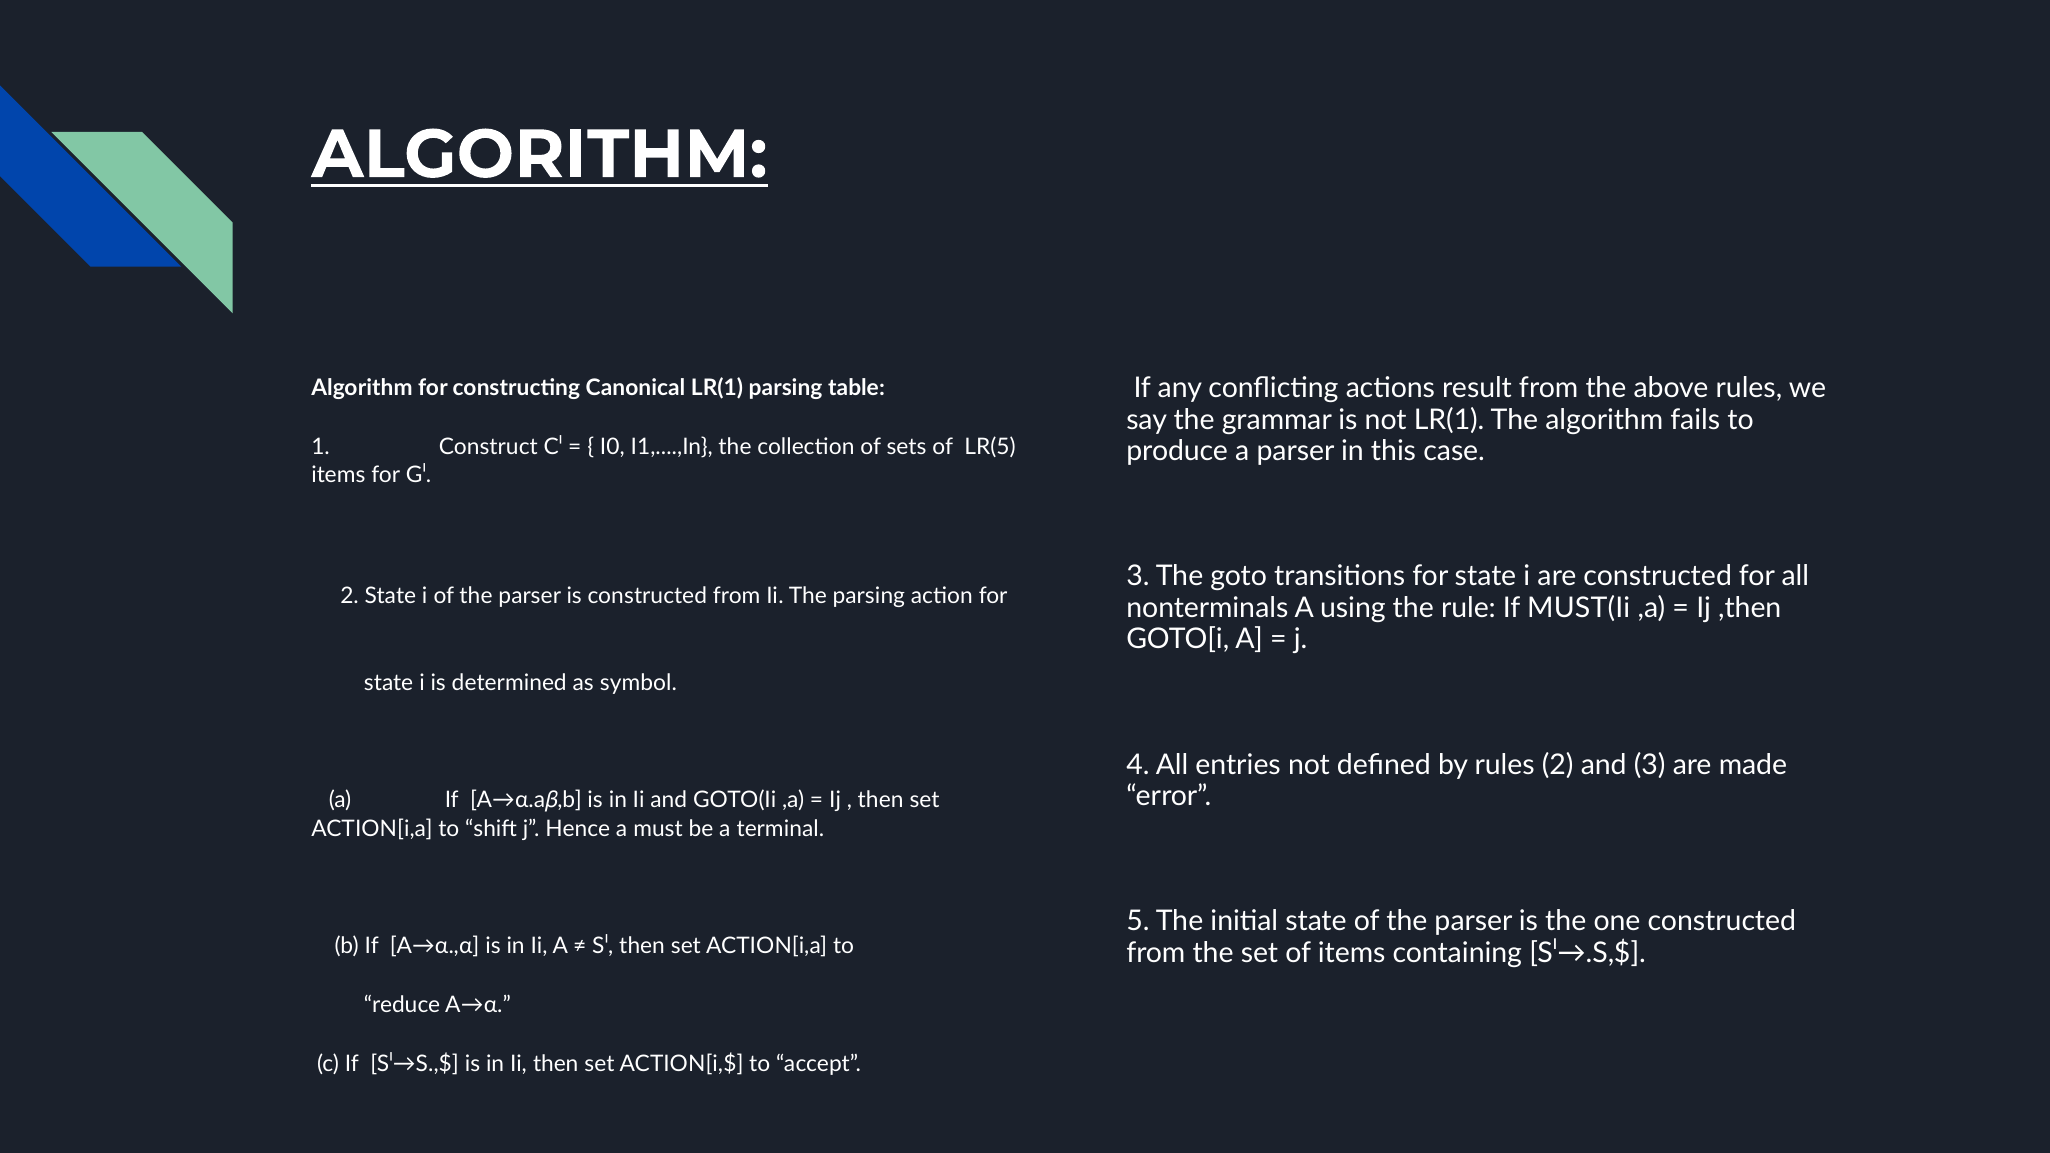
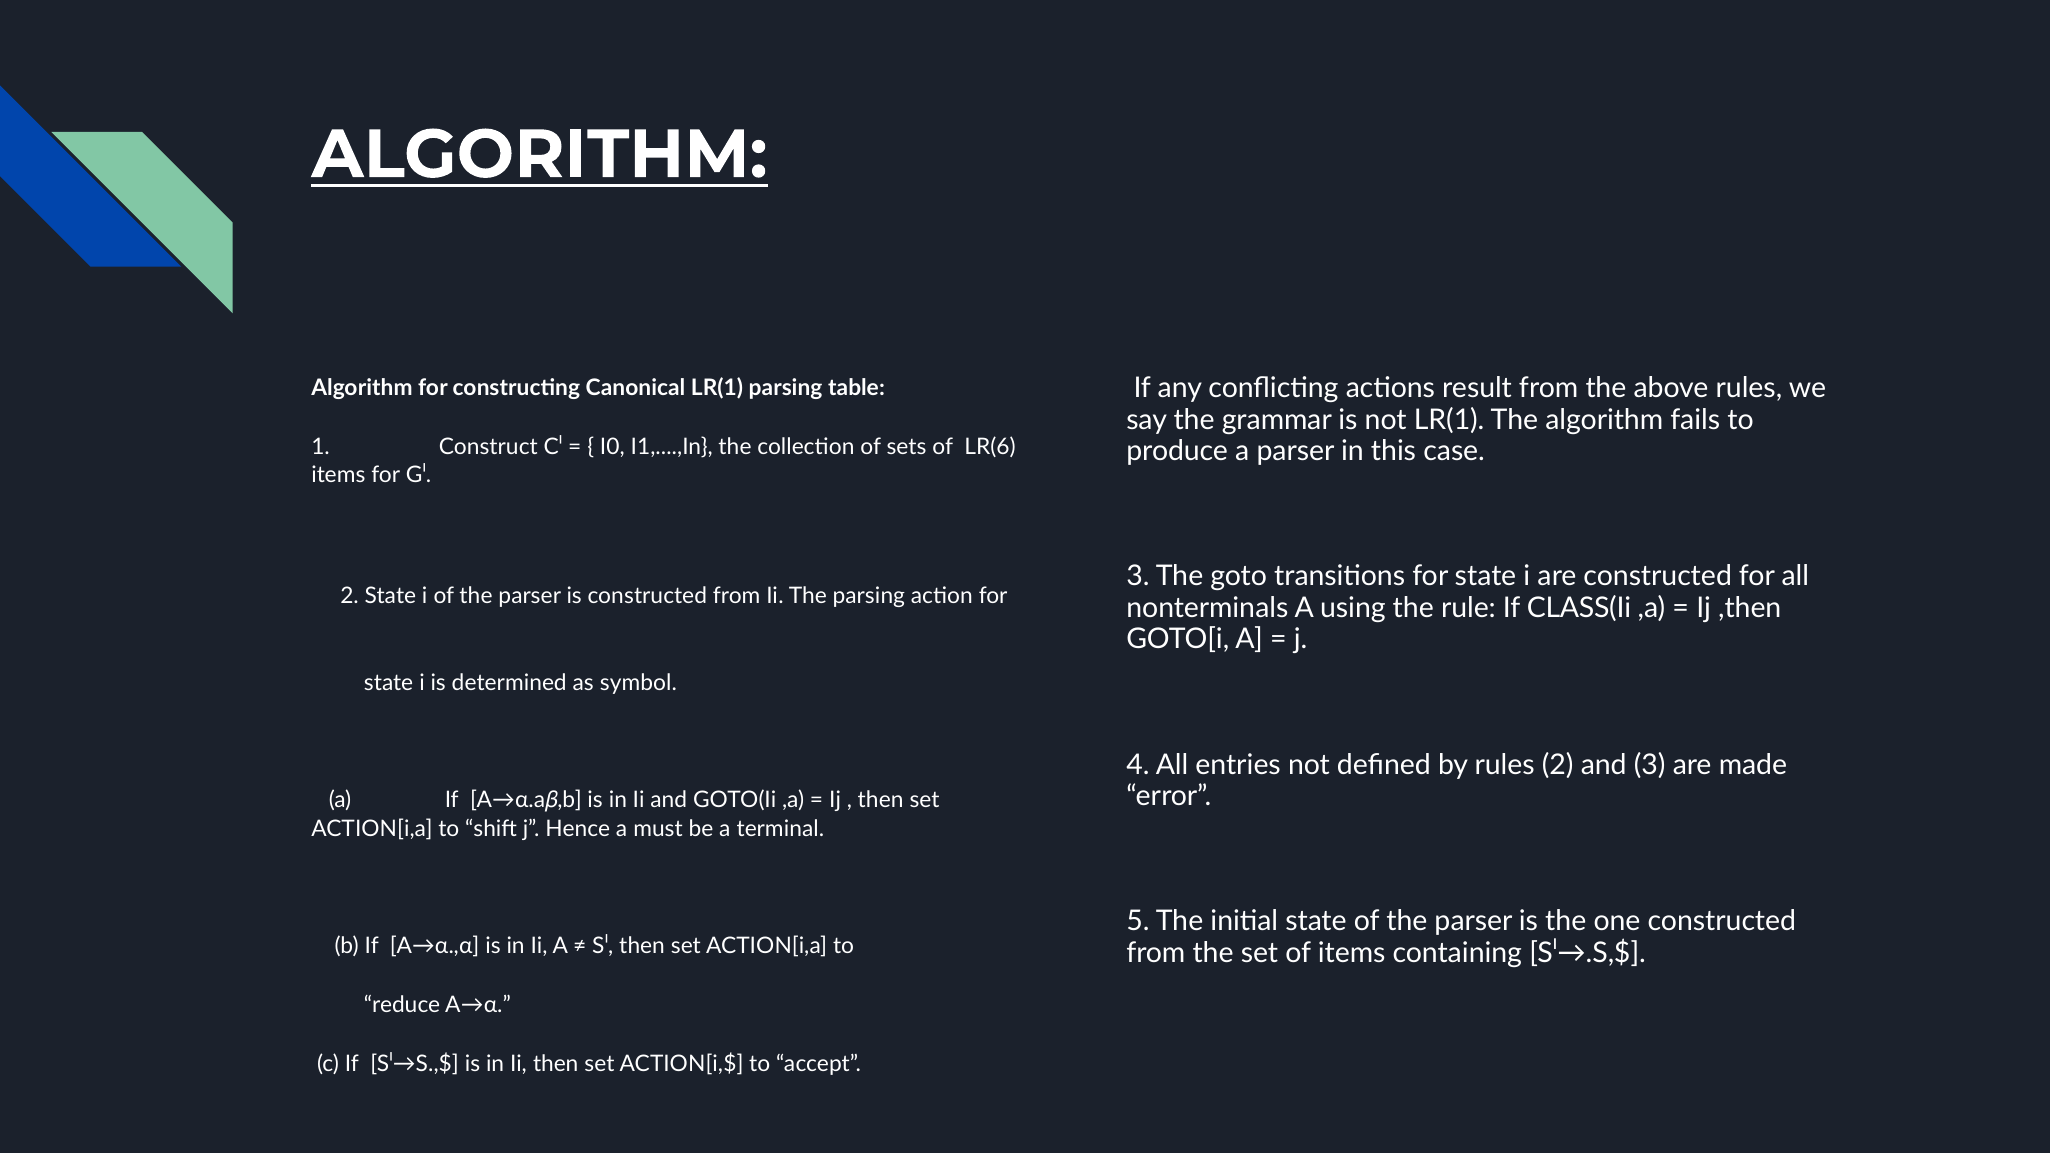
LR(5: LR(5 -> LR(6
MUST(Ii: MUST(Ii -> CLASS(Ii
